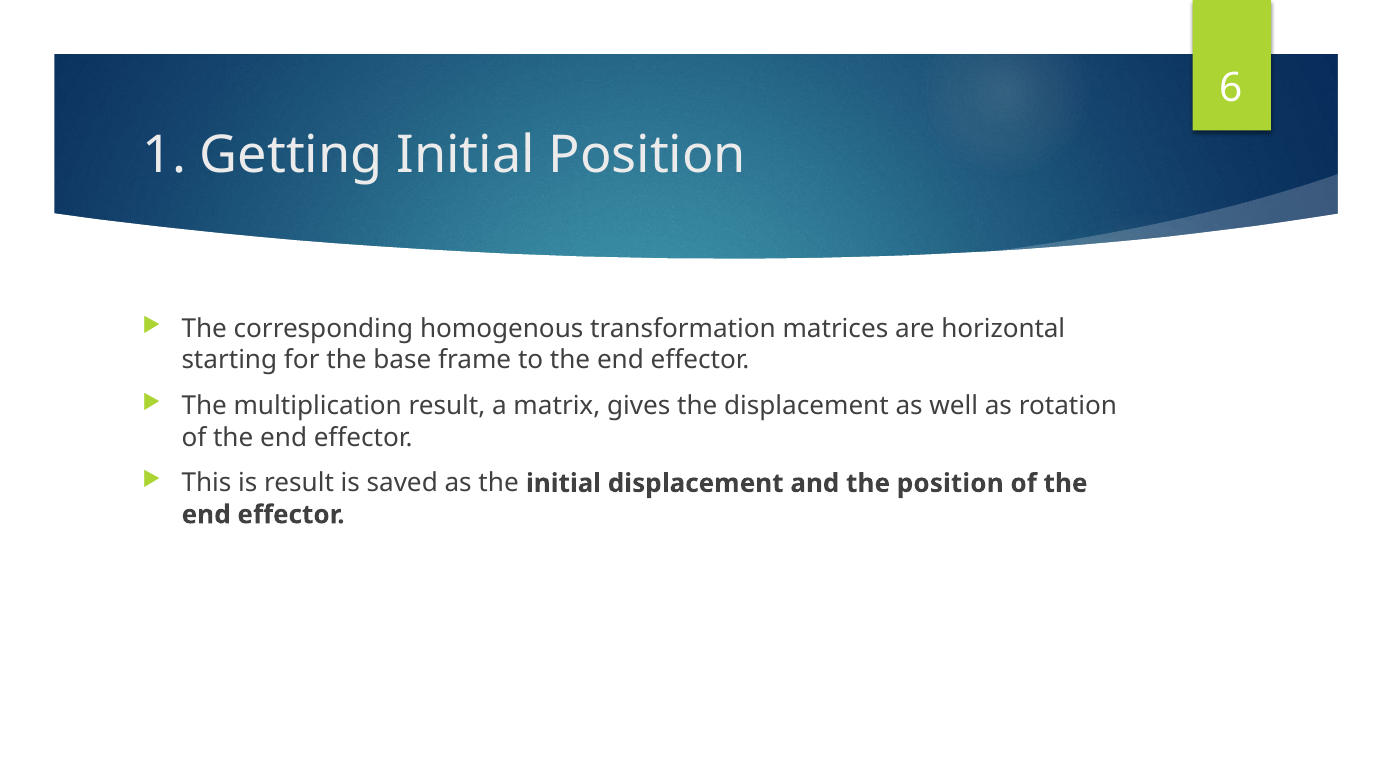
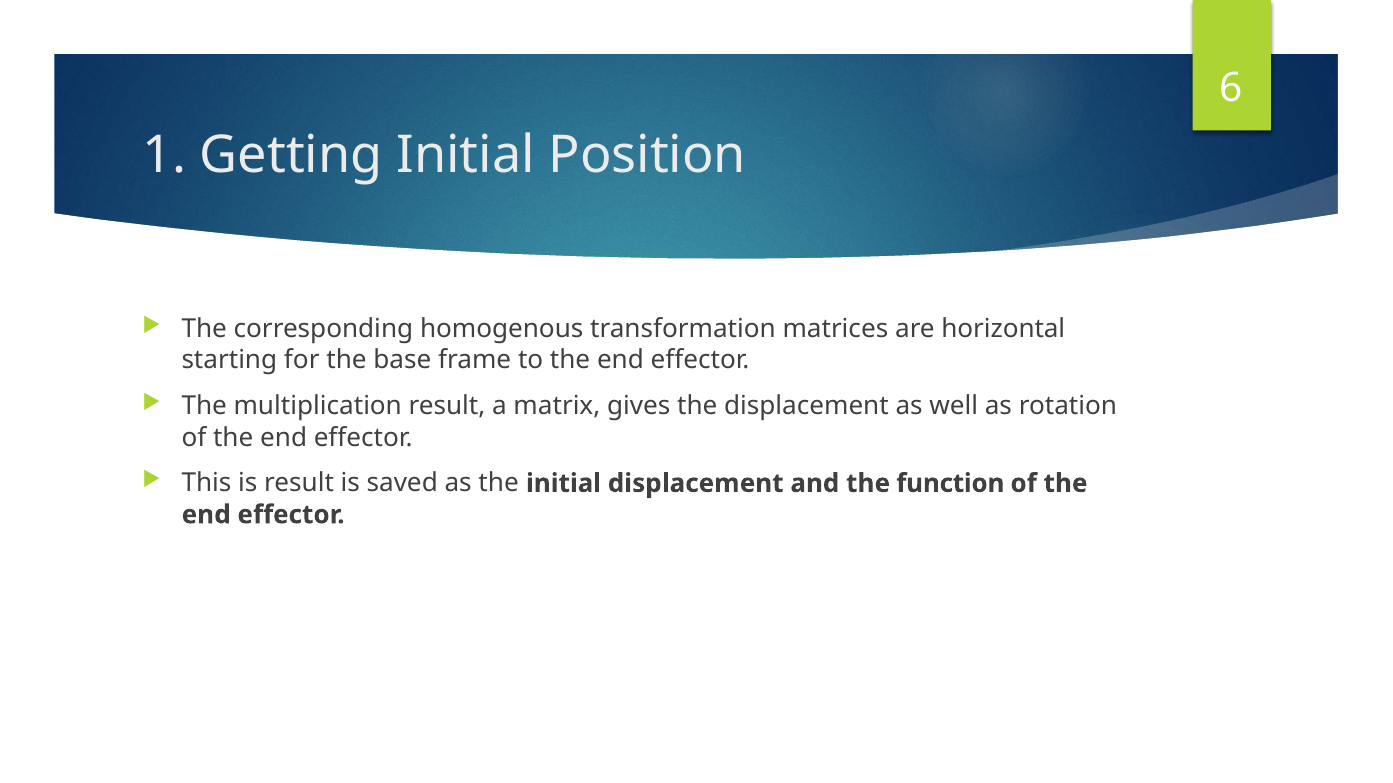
the position: position -> function
